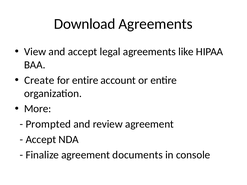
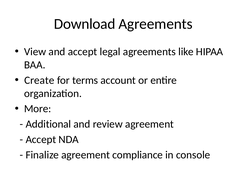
for entire: entire -> terms
Prompted: Prompted -> Additional
documents: documents -> compliance
